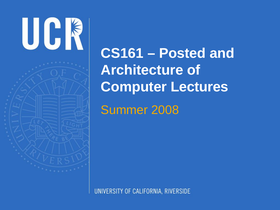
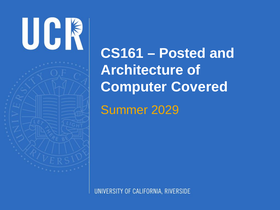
Lectures: Lectures -> Covered
2008: 2008 -> 2029
